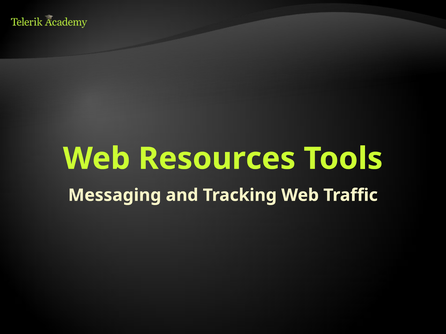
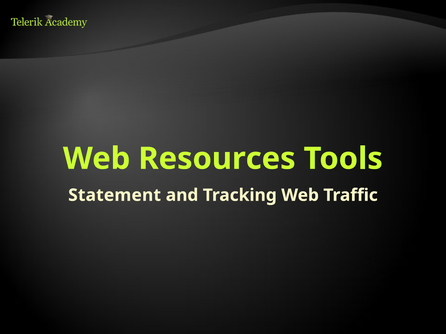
Messaging: Messaging -> Statement
